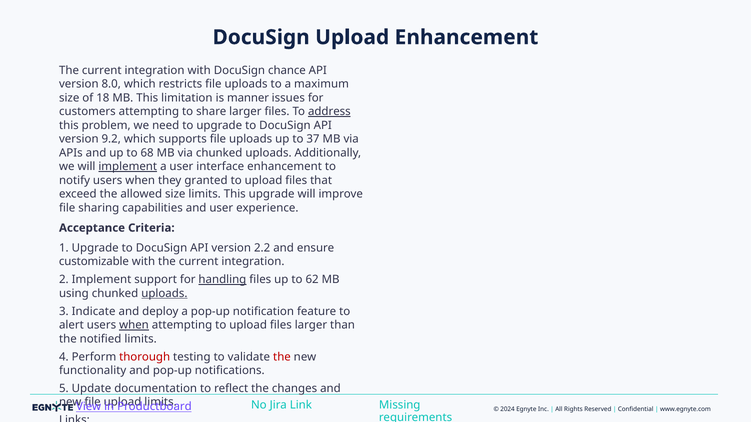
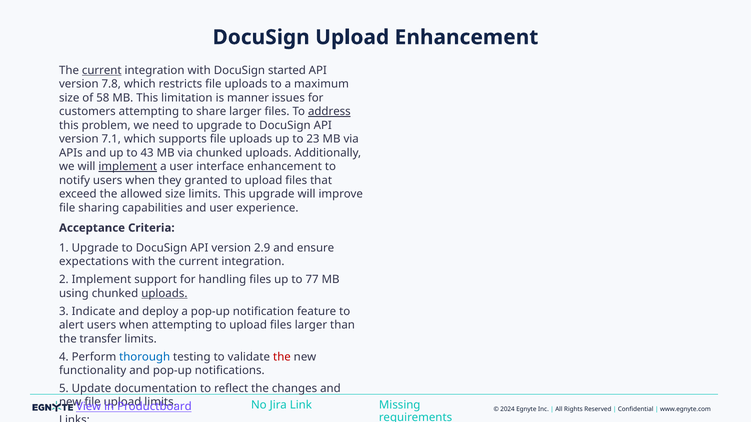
current at (102, 70) underline: none -> present
chance: chance -> started
8.0: 8.0 -> 7.8
18: 18 -> 58
9.2: 9.2 -> 7.1
37: 37 -> 23
68: 68 -> 43
2.2: 2.2 -> 2.9
customizable: customizable -> expectations
handling underline: present -> none
62: 62 -> 77
when at (134, 325) underline: present -> none
notified: notified -> transfer
thorough colour: red -> blue
